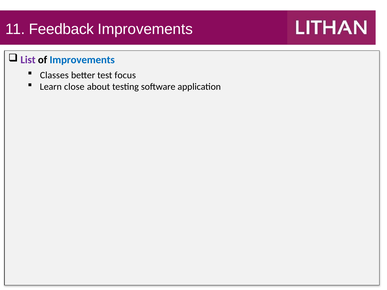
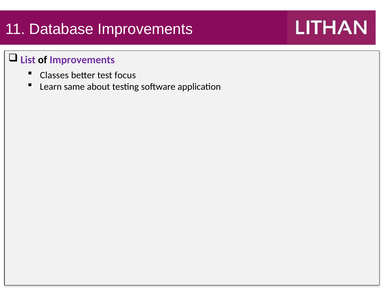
Feedback: Feedback -> Database
Improvements at (82, 60) colour: blue -> purple
close: close -> same
